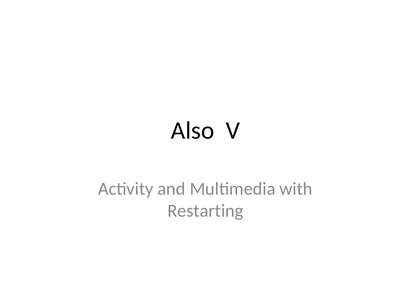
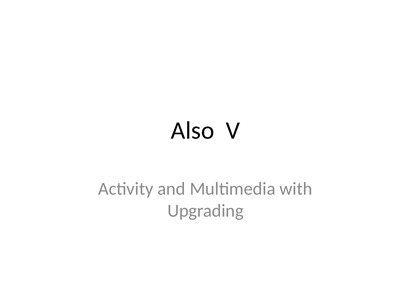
Restarting: Restarting -> Upgrading
